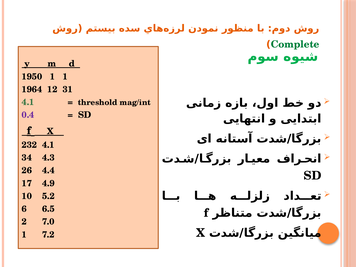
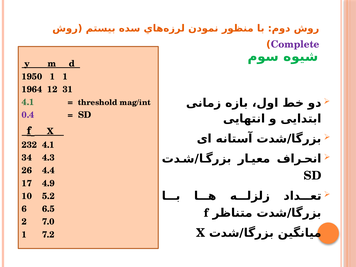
Complete colour: green -> purple
